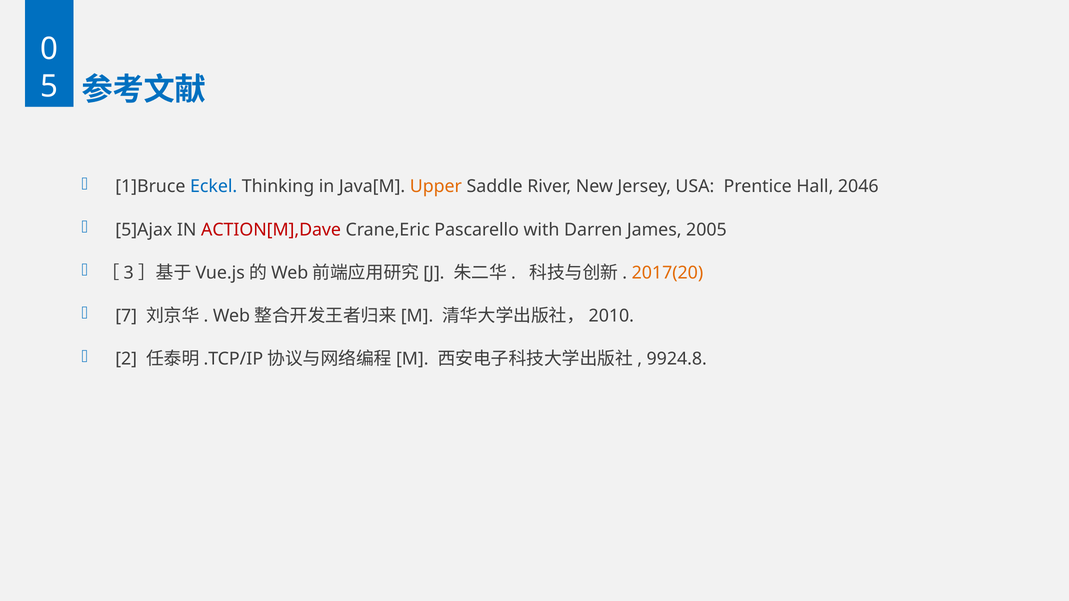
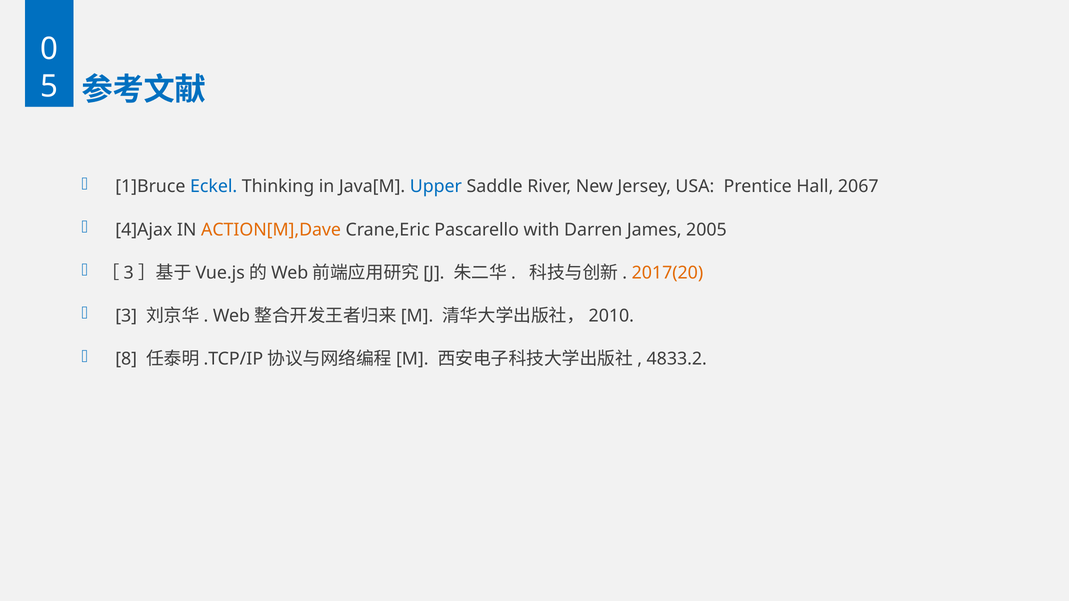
Upper colour: orange -> blue
2046: 2046 -> 2067
5]Ajax: 5]Ajax -> 4]Ajax
ACTION[M],Dave colour: red -> orange
7: 7 -> 3
2: 2 -> 8
9924.8: 9924.8 -> 4833.2
